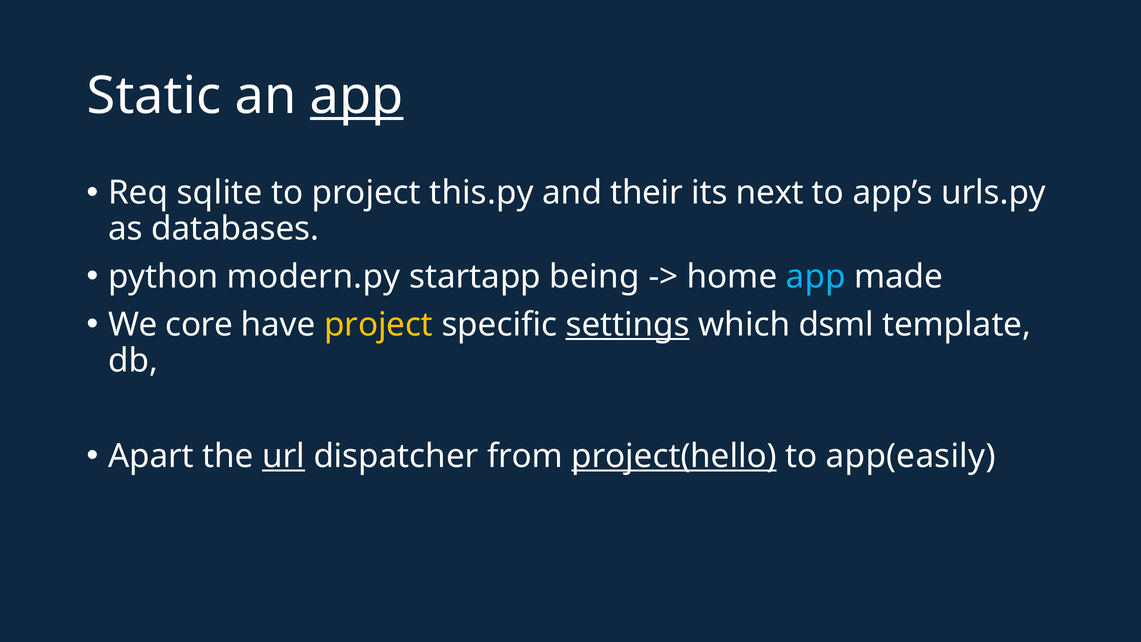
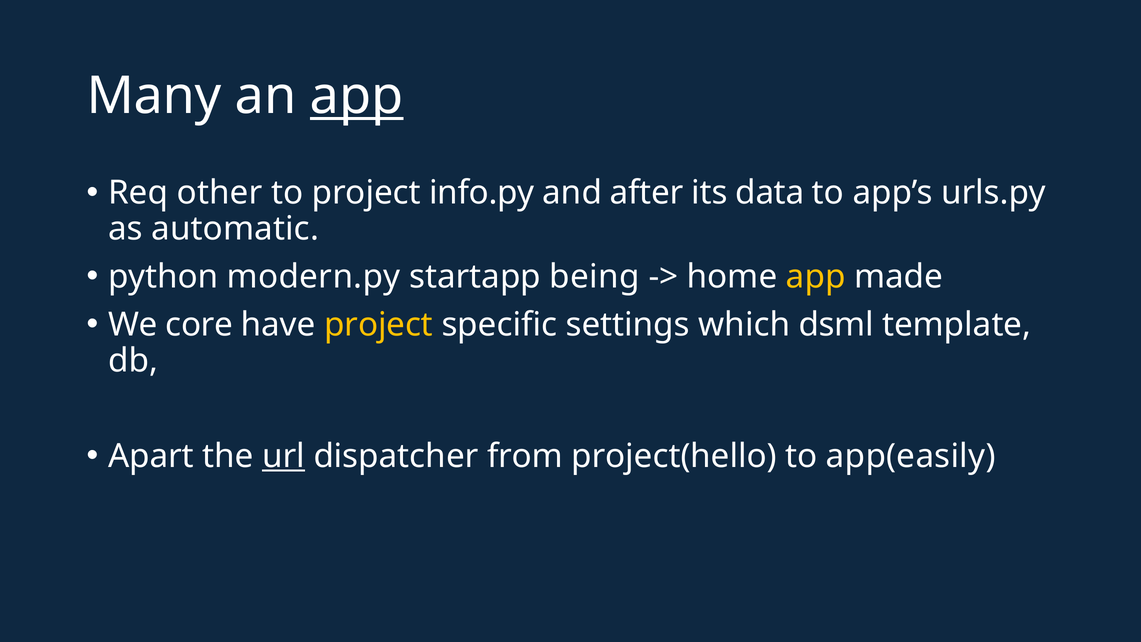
Static: Static -> Many
sqlite: sqlite -> other
this.py: this.py -> info.py
their: their -> after
next: next -> data
databases: databases -> automatic
app at (816, 277) colour: light blue -> yellow
settings underline: present -> none
project(hello underline: present -> none
